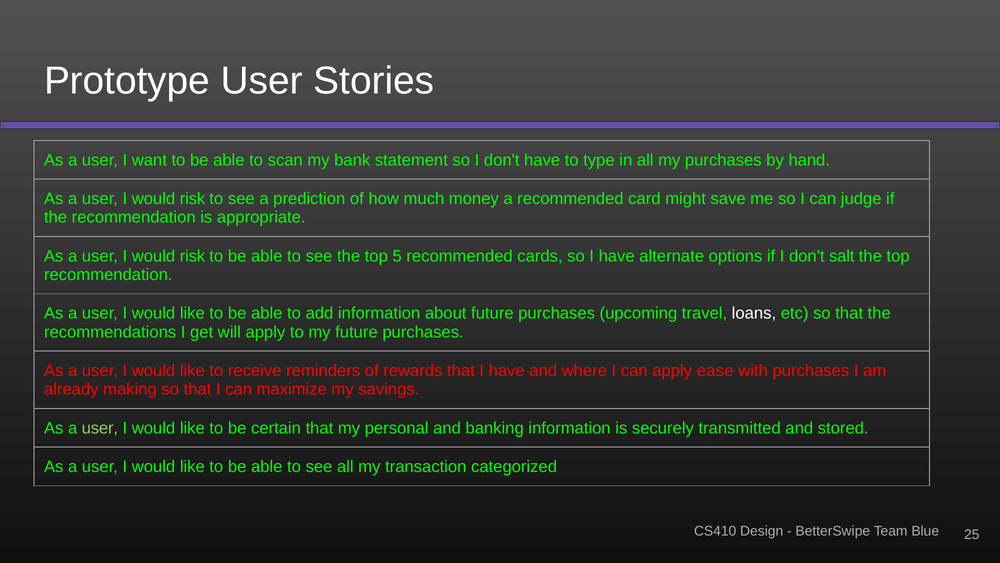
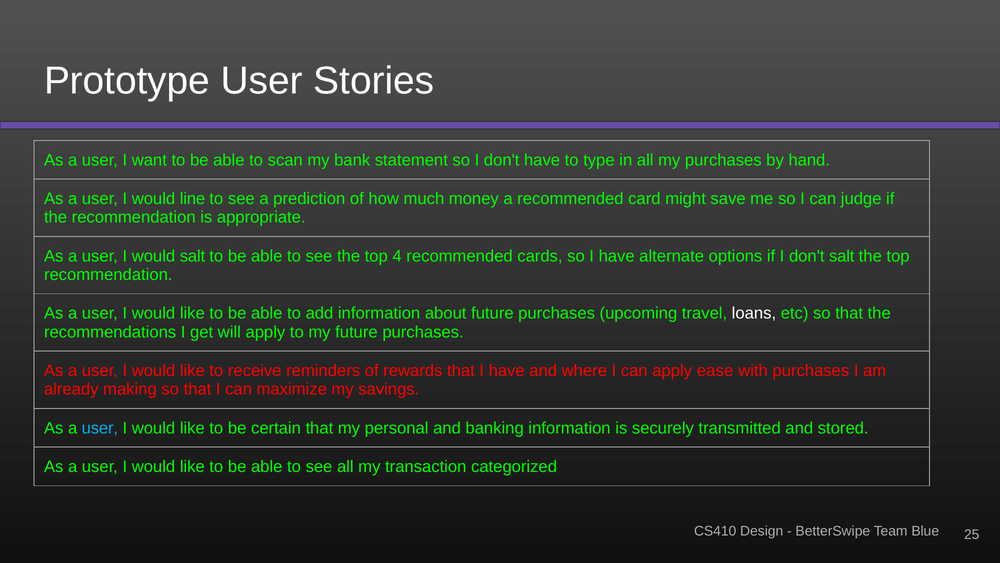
risk at (192, 199): risk -> line
risk at (192, 256): risk -> salt
5: 5 -> 4
user at (100, 428) colour: light green -> light blue
